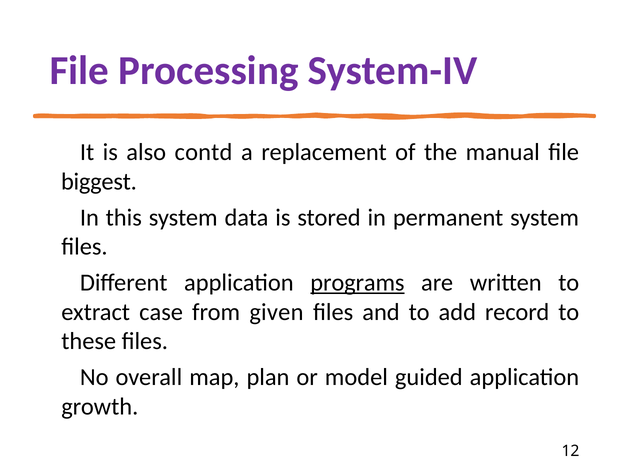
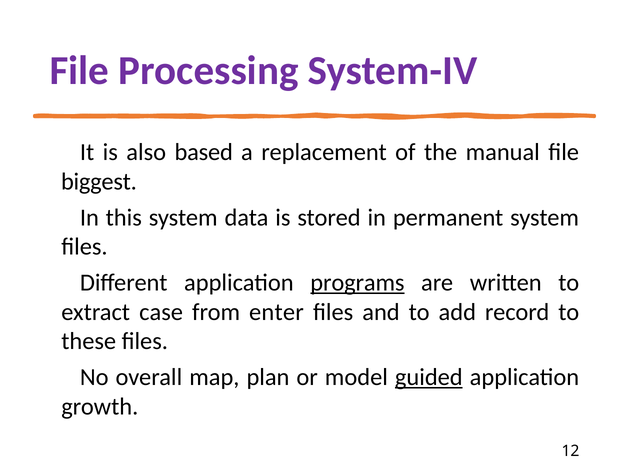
contd: contd -> based
given: given -> enter
guided underline: none -> present
